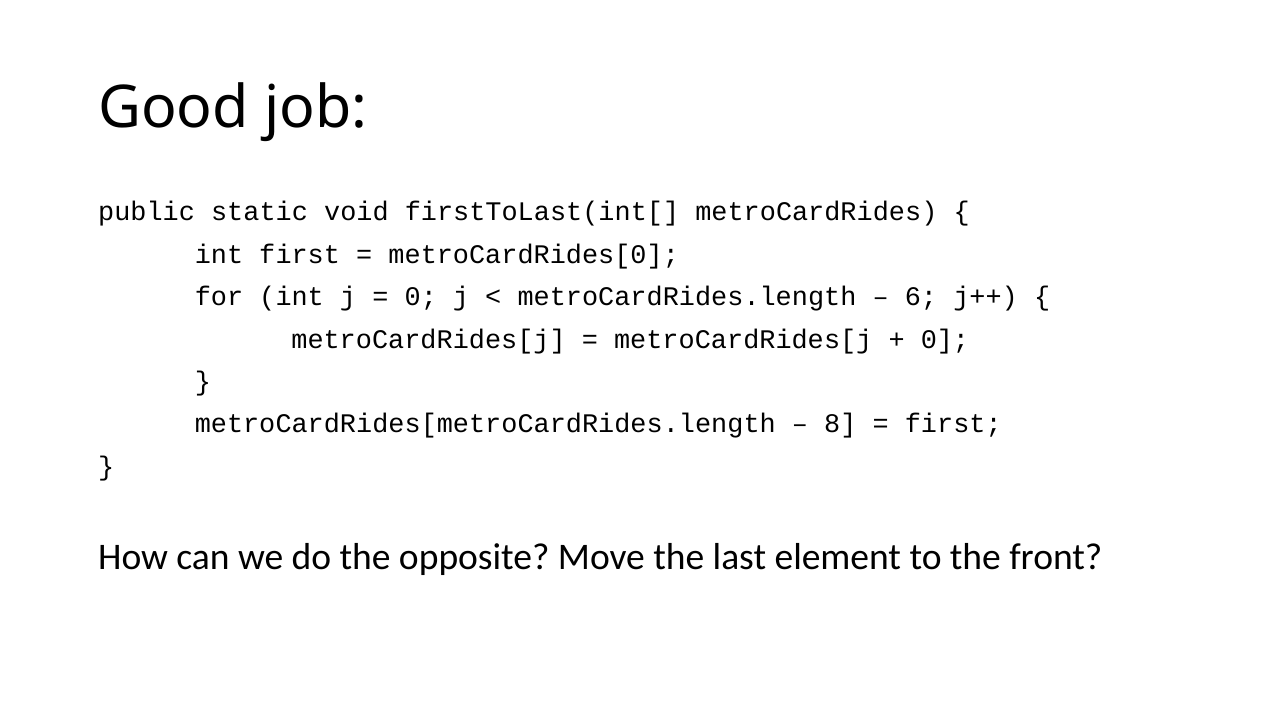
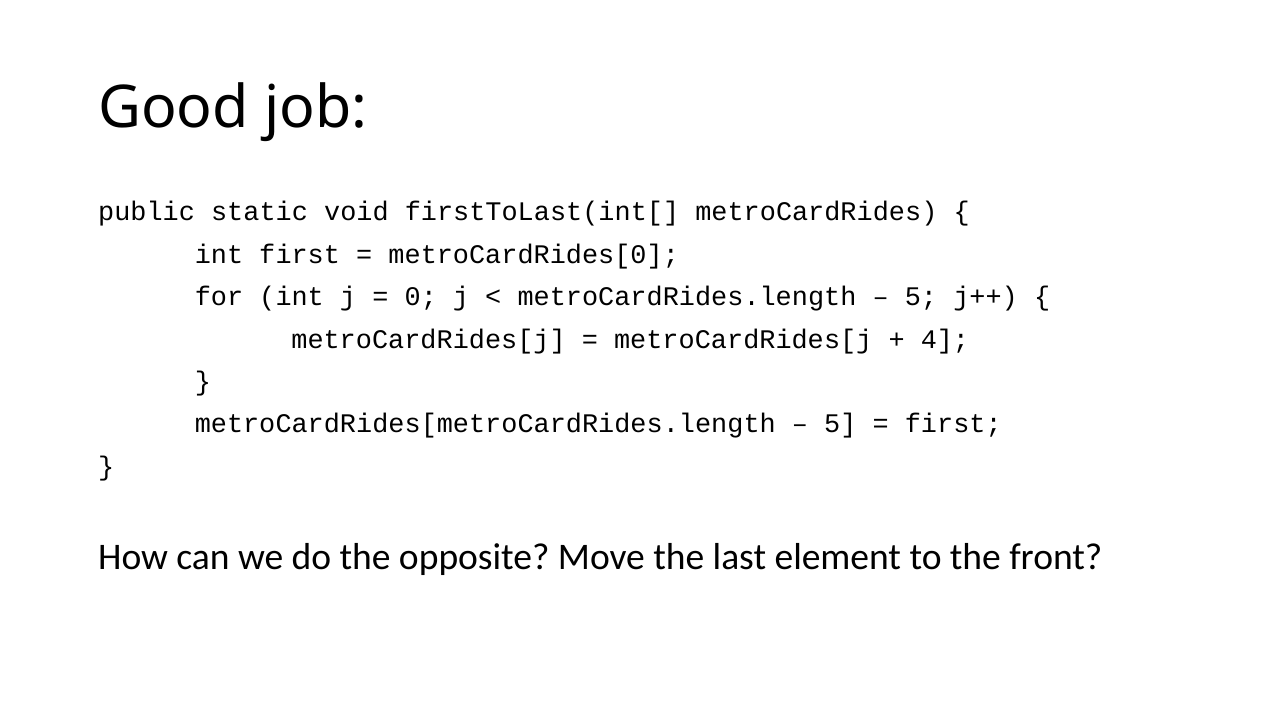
6 at (921, 297): 6 -> 5
0 at (945, 339): 0 -> 4
8 at (840, 424): 8 -> 5
